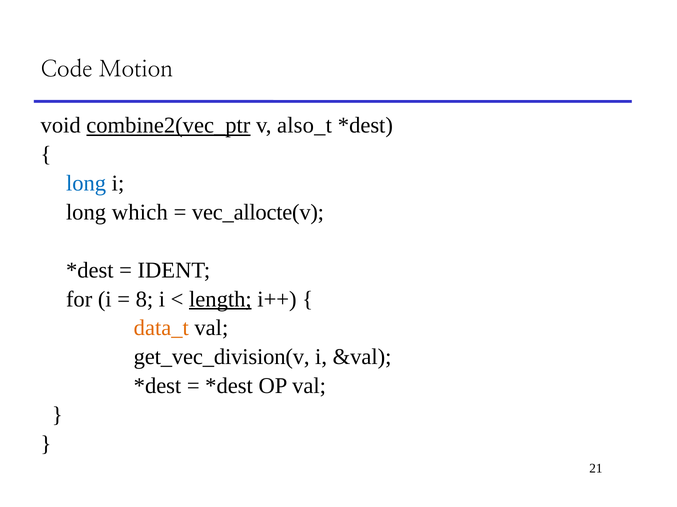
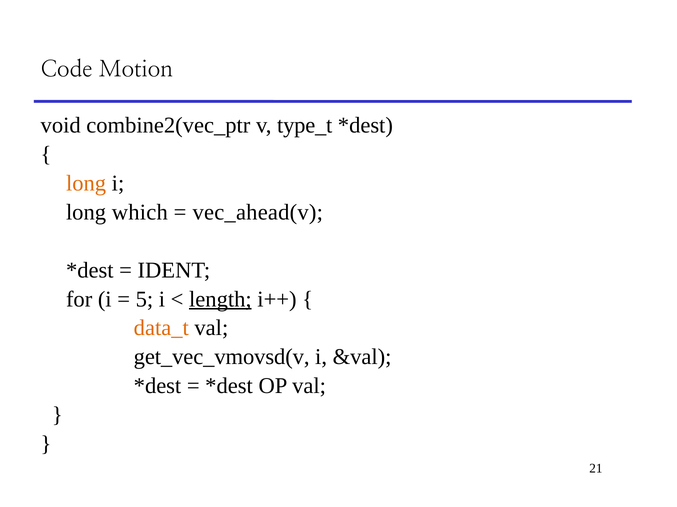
combine2(vec_ptr underline: present -> none
also_t: also_t -> type_t
long at (86, 184) colour: blue -> orange
vec_allocte(v: vec_allocte(v -> vec_ahead(v
8: 8 -> 5
get_vec_division(v: get_vec_division(v -> get_vec_vmovsd(v
